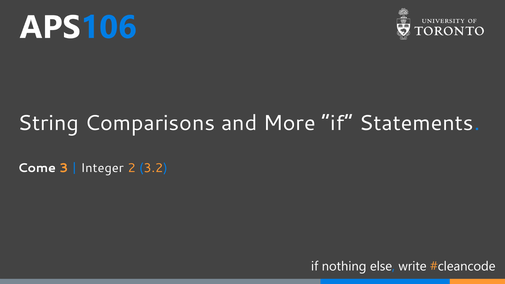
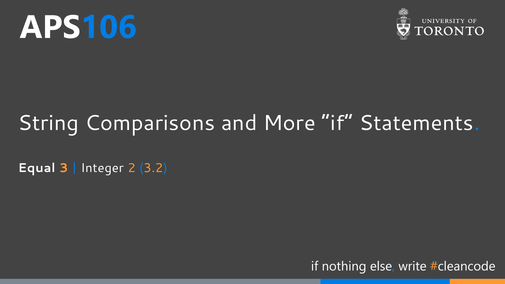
Come: Come -> Equal
